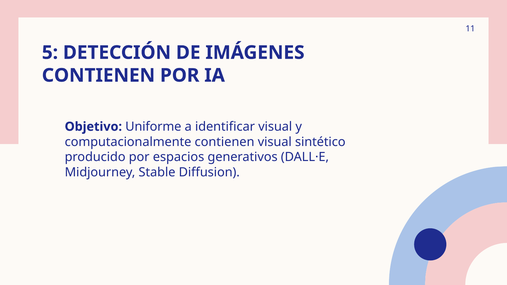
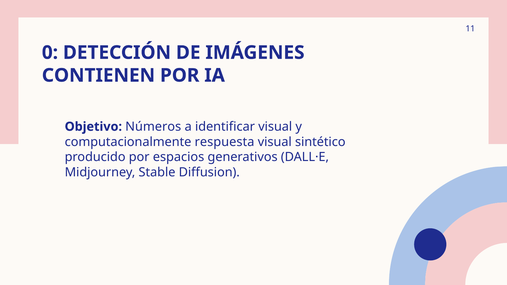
5: 5 -> 0
Uniforme: Uniforme -> Números
computacionalmente contienen: contienen -> respuesta
